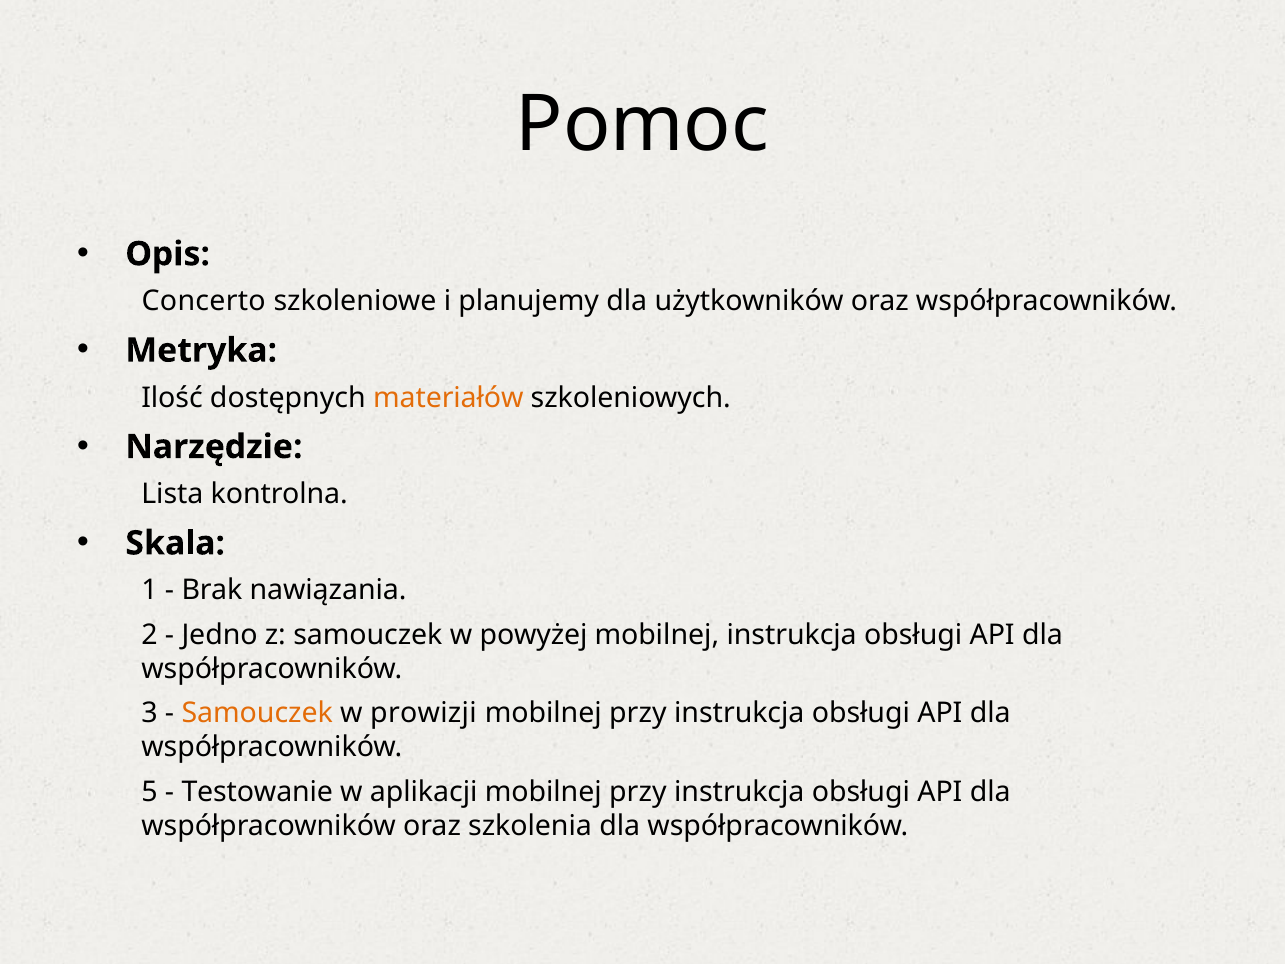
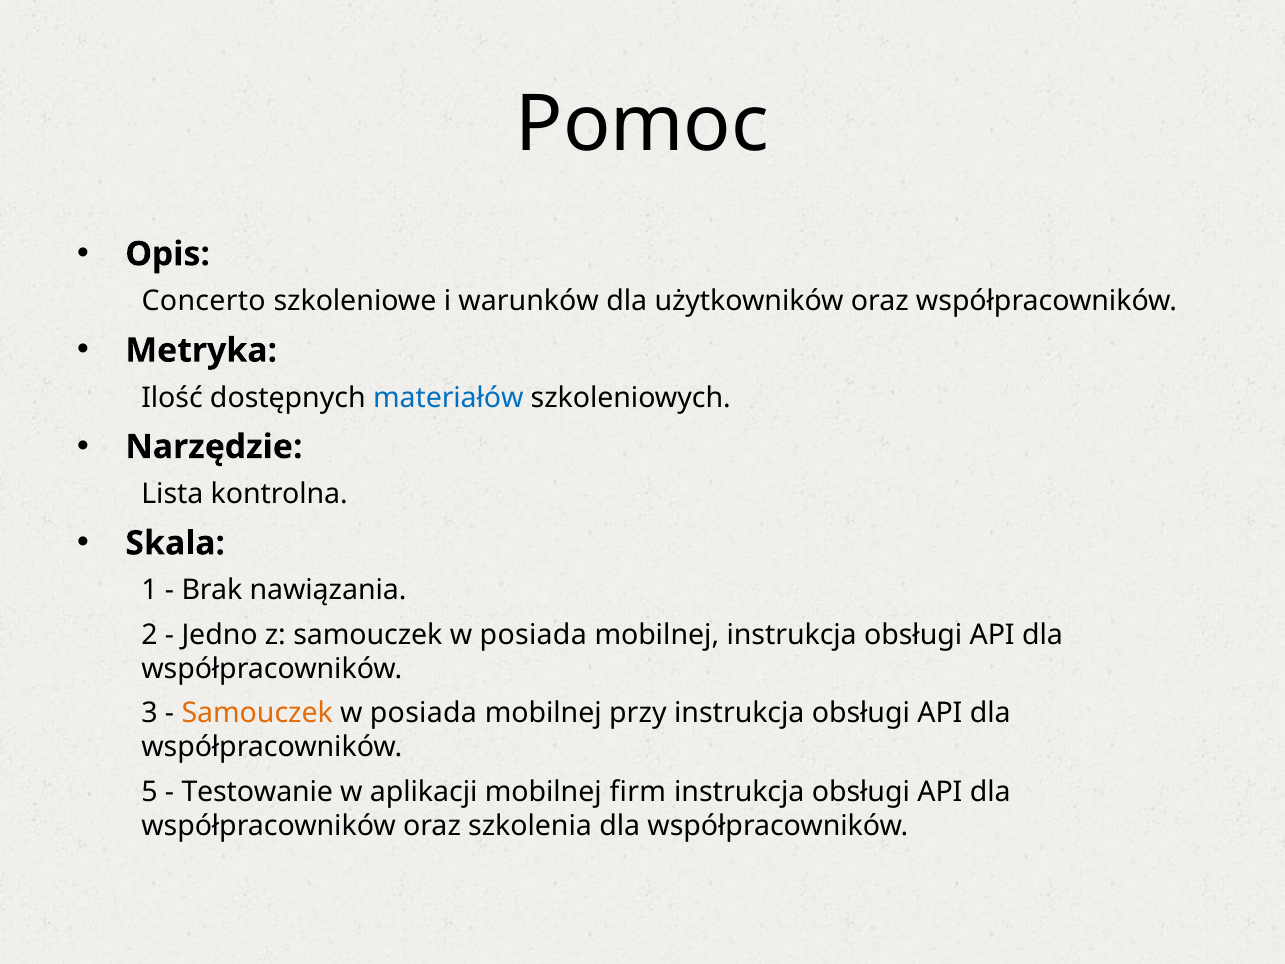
planujemy: planujemy -> warunków
materiałów colour: orange -> blue
z samouczek w powyżej: powyżej -> posiada
prowizji at (423, 713): prowizji -> posiada
aplikacji mobilnej przy: przy -> firm
